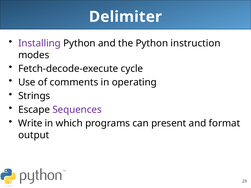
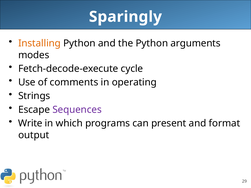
Delimiter: Delimiter -> Sparingly
Installing colour: purple -> orange
instruction: instruction -> arguments
